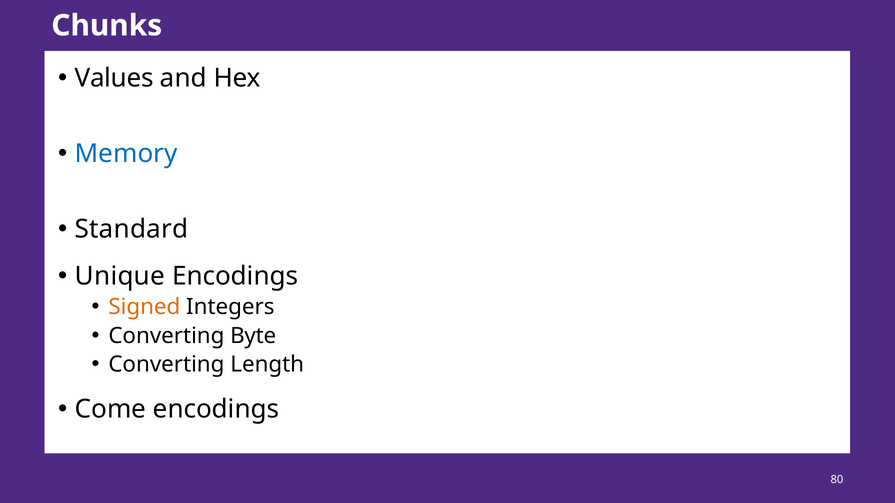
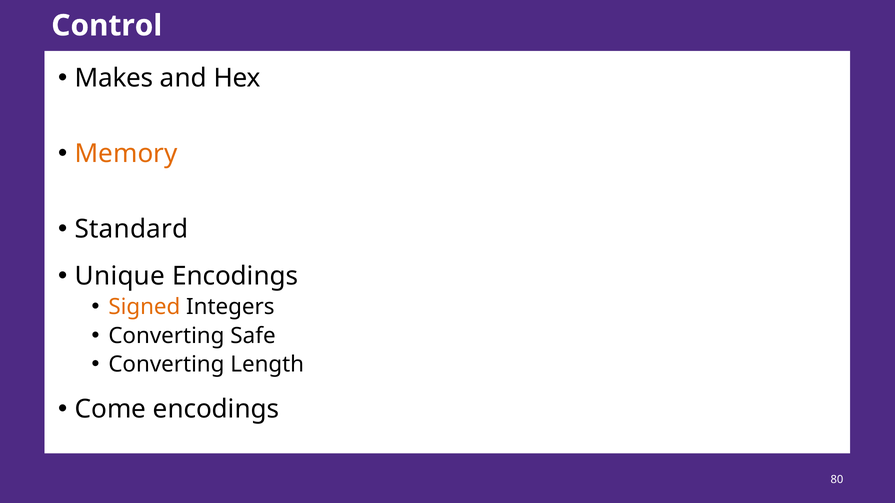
Chunks: Chunks -> Control
Values: Values -> Makes
Memory colour: blue -> orange
Byte: Byte -> Safe
